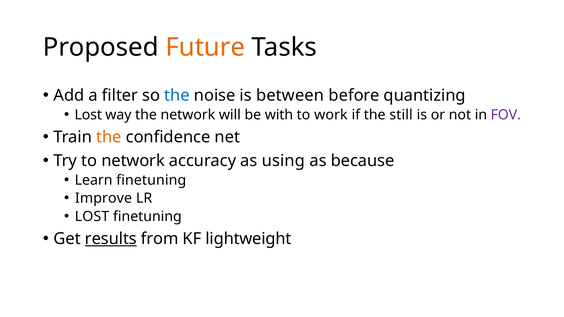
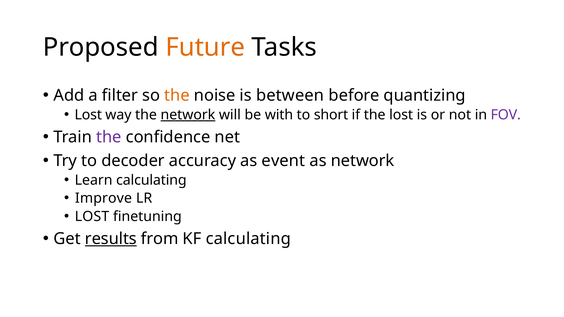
the at (177, 95) colour: blue -> orange
network at (188, 115) underline: none -> present
work: work -> short
the still: still -> lost
the at (109, 137) colour: orange -> purple
to network: network -> decoder
using: using -> event
as because: because -> network
Learn finetuning: finetuning -> calculating
KF lightweight: lightweight -> calculating
